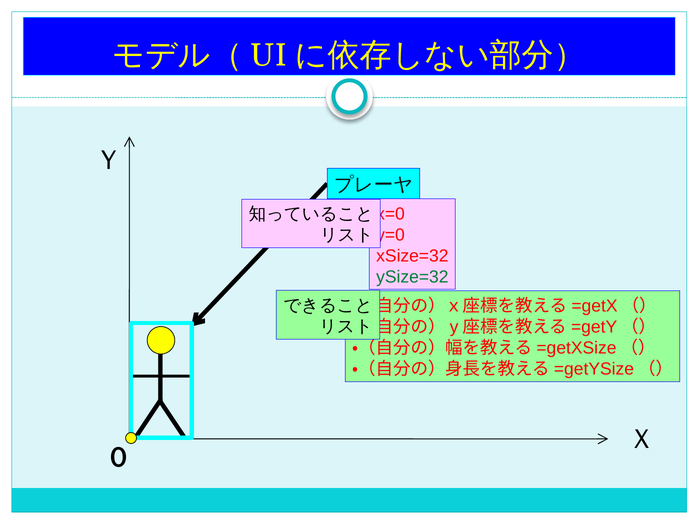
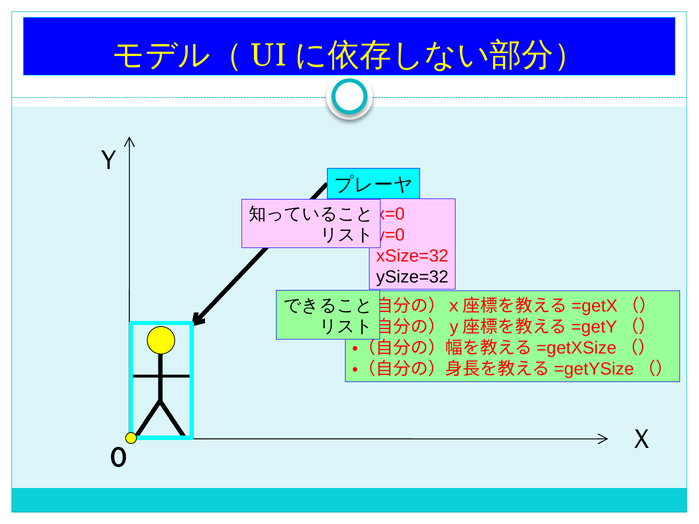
ySize=32 colour: green -> black
